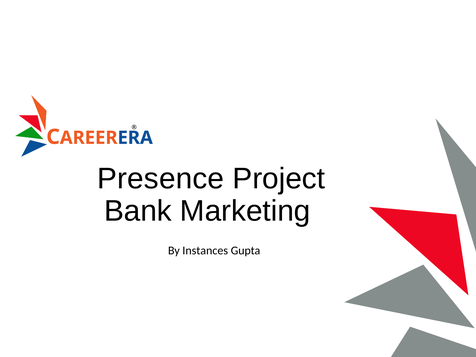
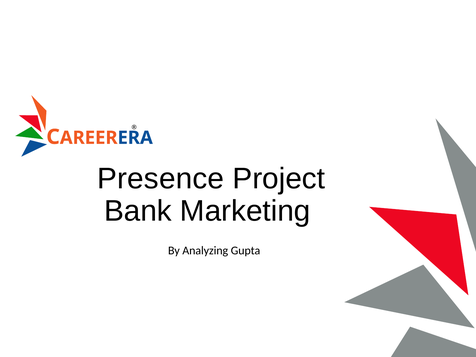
Instances: Instances -> Analyzing
